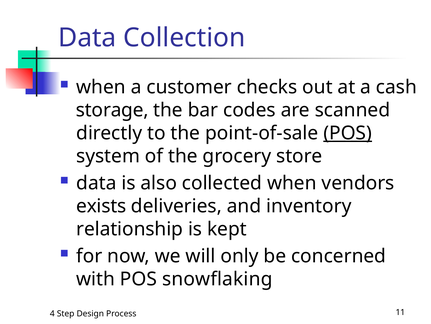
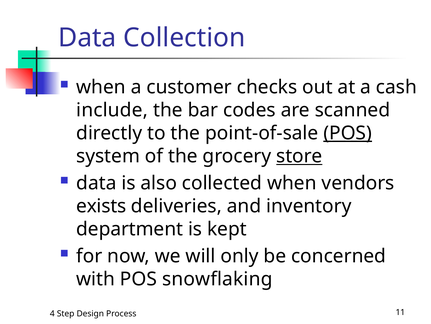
storage: storage -> include
store underline: none -> present
relationship: relationship -> department
